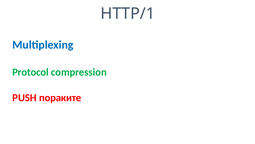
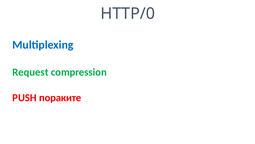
HTTP/1: HTTP/1 -> HTTP/0
Protocol: Protocol -> Request
